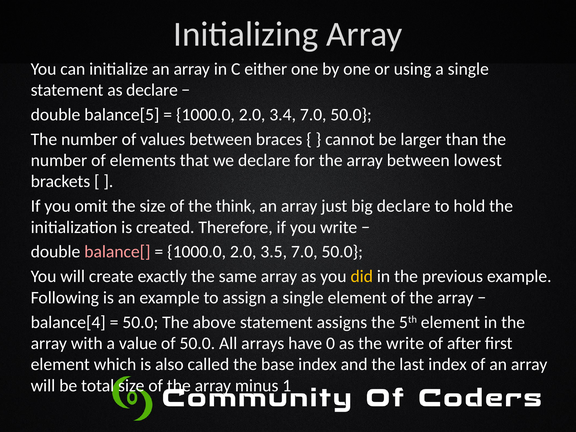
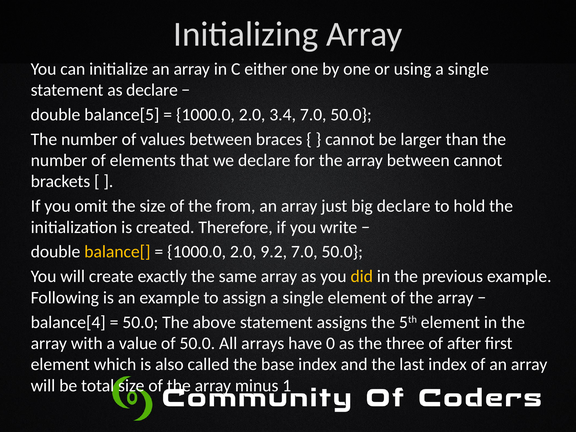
between lowest: lowest -> cannot
think: think -> from
balance[ colour: pink -> yellow
3.5: 3.5 -> 9.2
the write: write -> three
